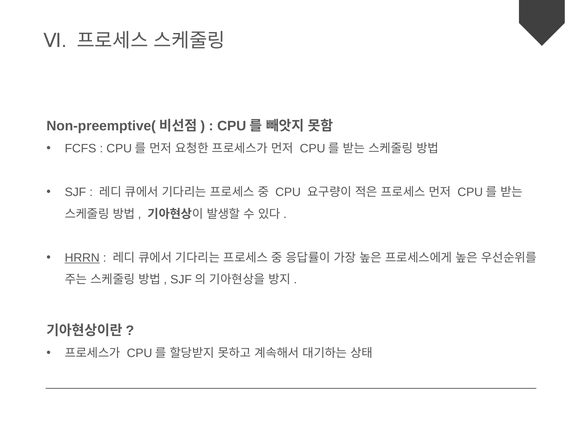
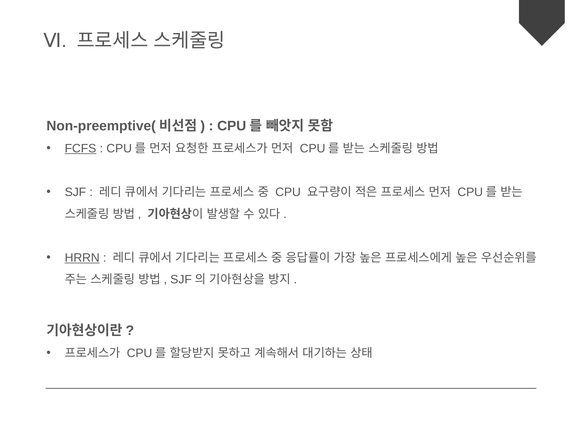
FCFS underline: none -> present
